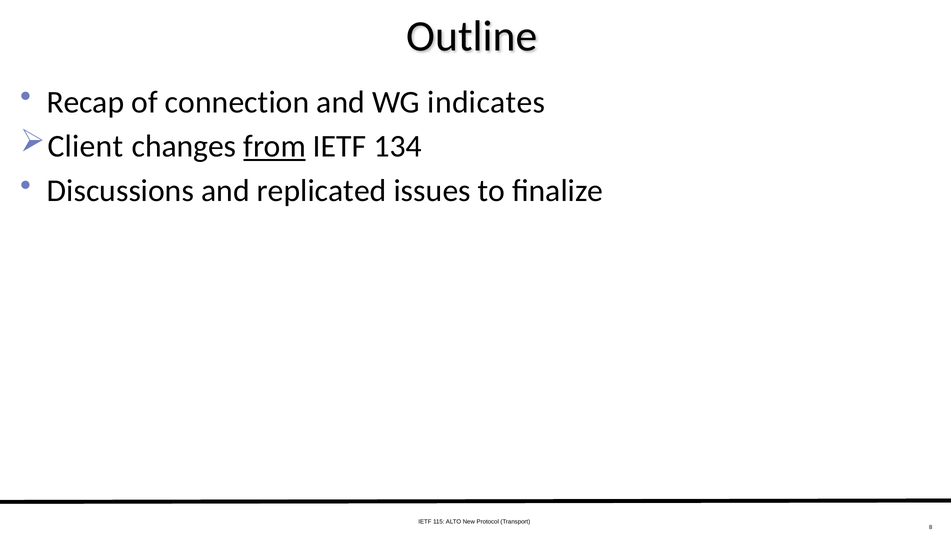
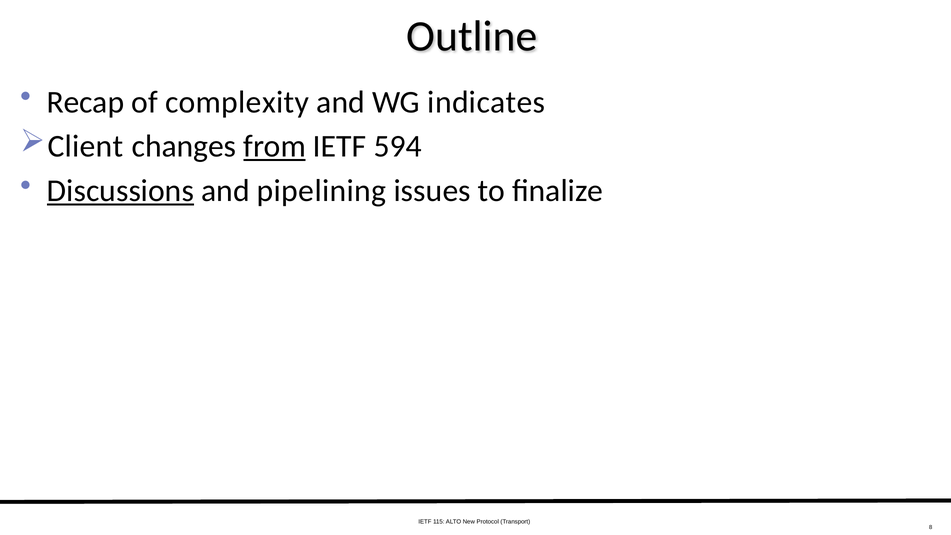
connection: connection -> complexity
134: 134 -> 594
Discussions underline: none -> present
replicated: replicated -> pipelining
